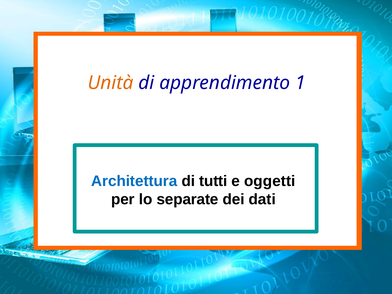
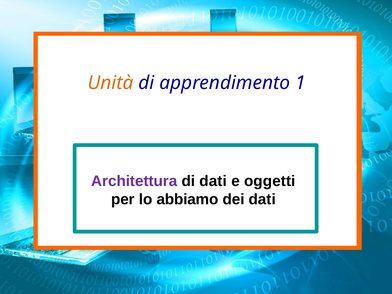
Architettura colour: blue -> purple
di tutti: tutti -> dati
separate: separate -> abbiamo
